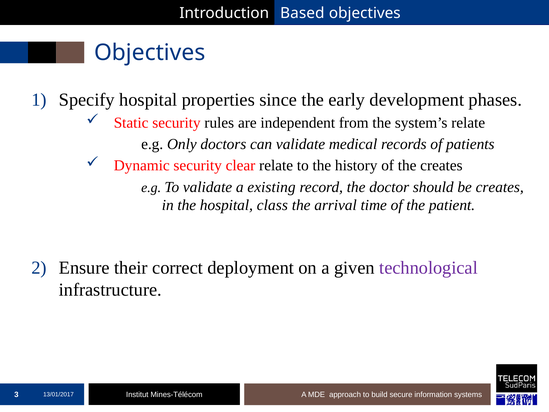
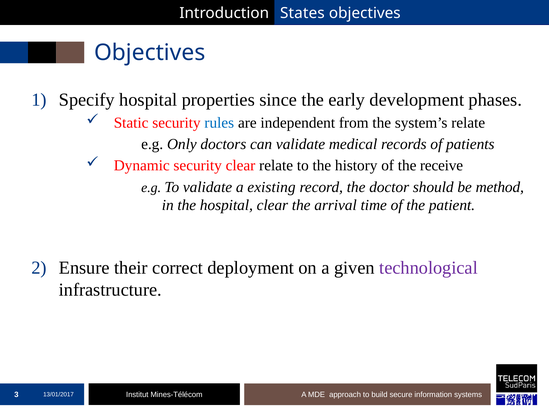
Based: Based -> States
rules colour: black -> blue
the creates: creates -> receive
be creates: creates -> method
hospital class: class -> clear
